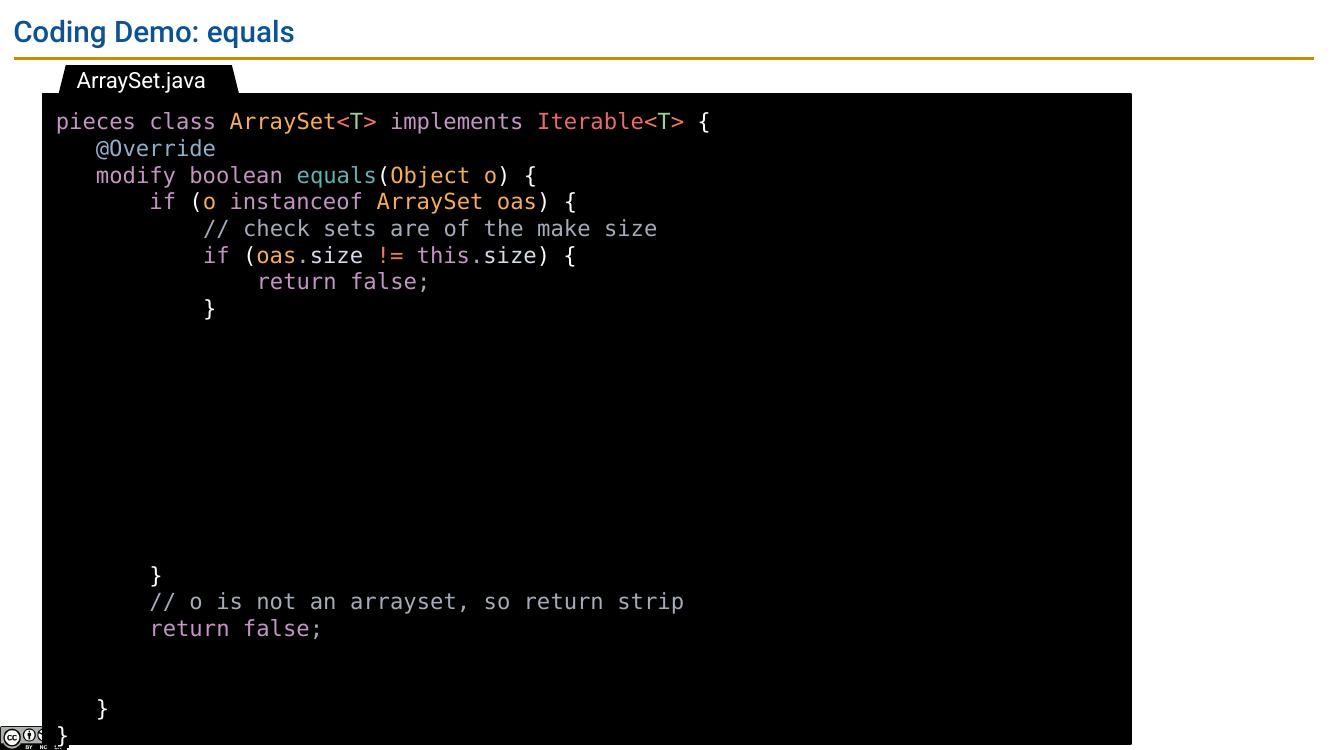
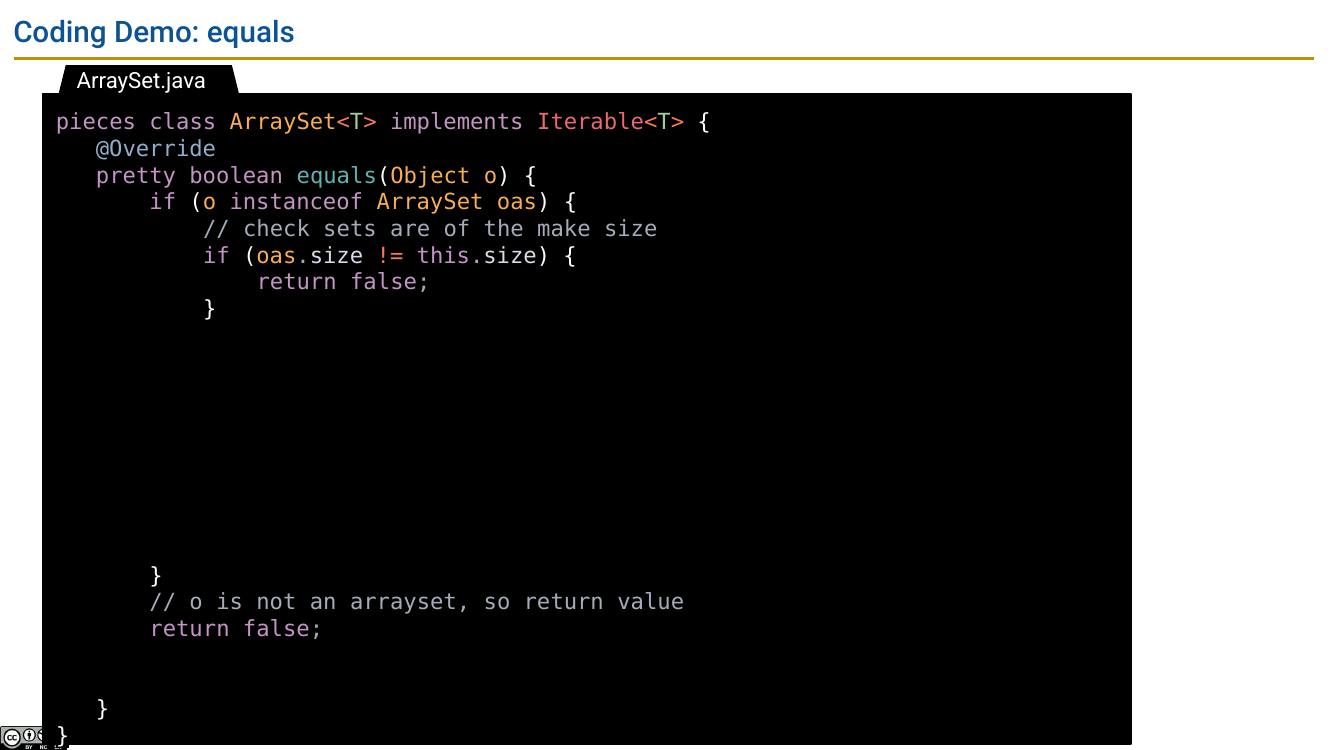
modify: modify -> pretty
strip: strip -> value
